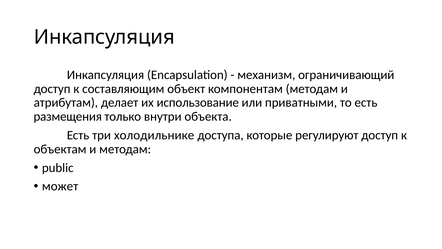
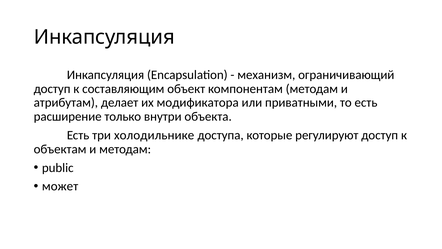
использование: использование -> модификатора
размещения: размещения -> расширение
